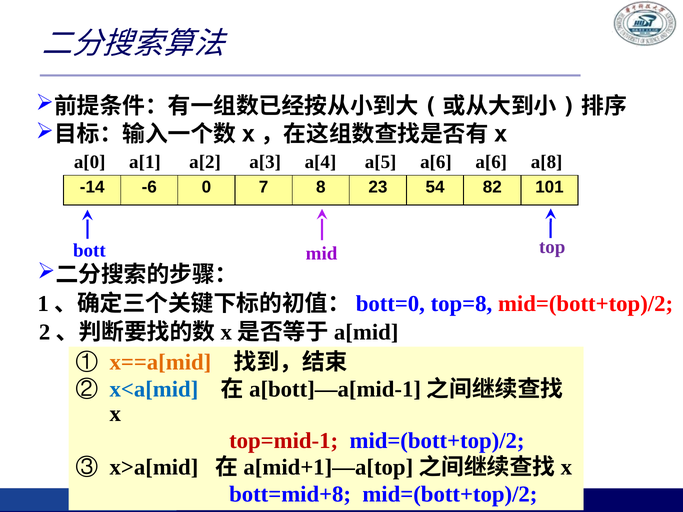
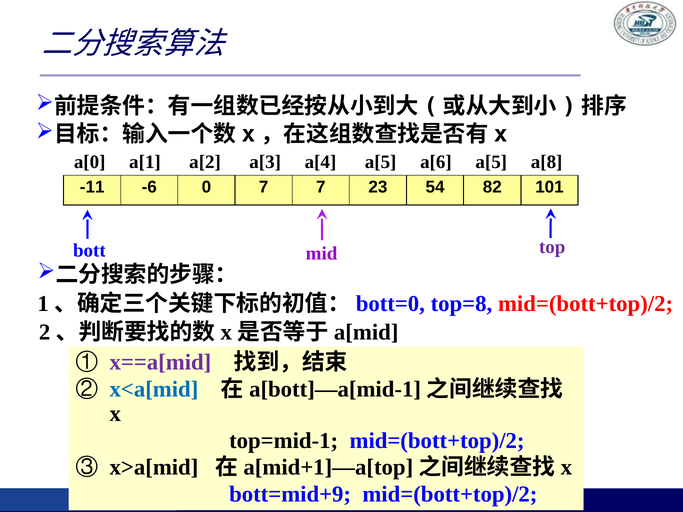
a[6 a[6: a[6 -> a[5
-14: -14 -> -11
7 8: 8 -> 7
x==a[mid colour: orange -> purple
top=mid-1 colour: red -> black
bott=mid+8: bott=mid+8 -> bott=mid+9
